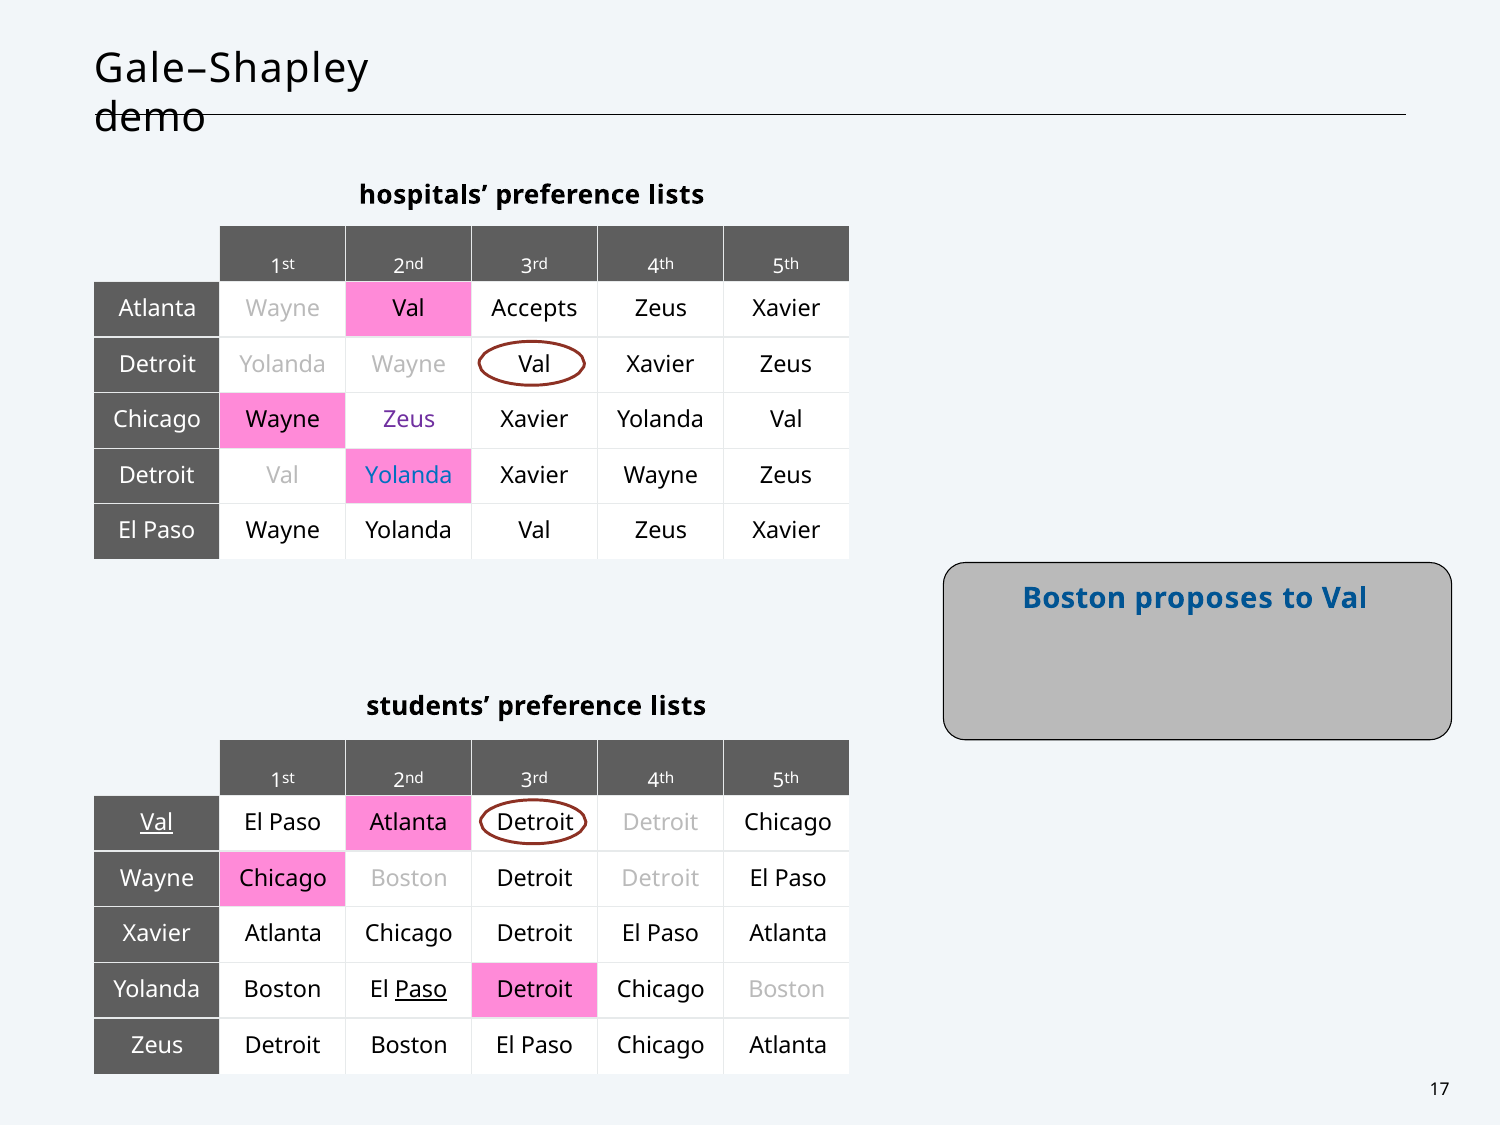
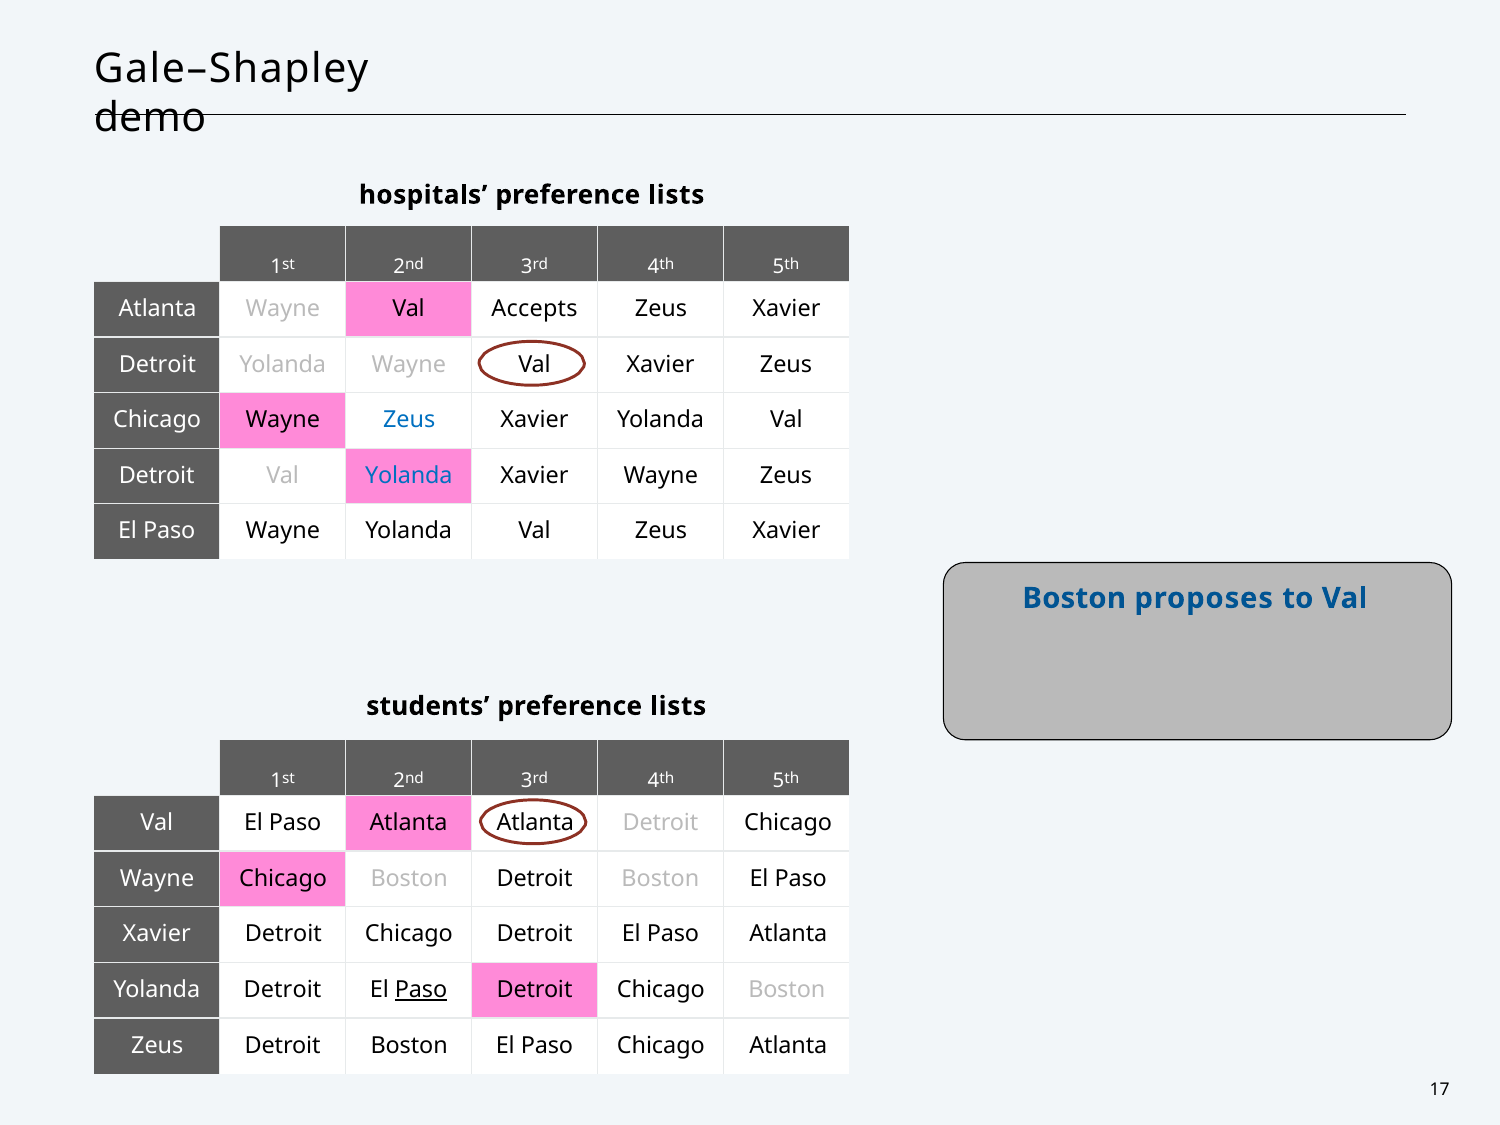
Zeus at (409, 420) colour: purple -> blue
Val at (157, 823) underline: present -> none
Atlanta Detroit: Detroit -> Atlanta
Boston Detroit Detroit: Detroit -> Boston
Atlanta at (283, 934): Atlanta -> Detroit
Yolanda Boston: Boston -> Detroit
